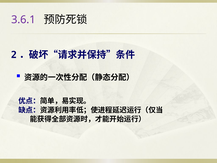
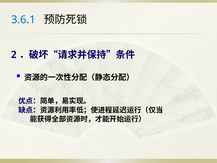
3.6.1 colour: purple -> blue
